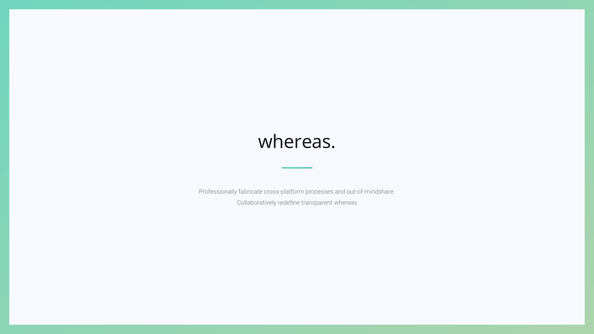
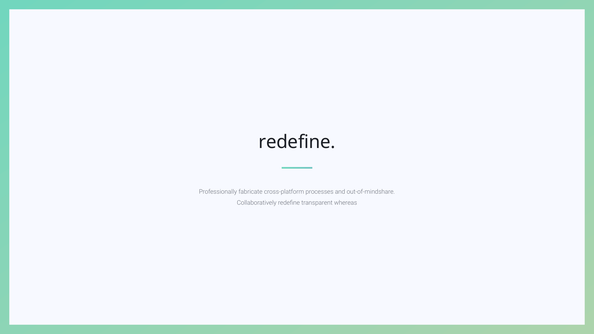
whereas at (297, 142): whereas -> redefine
